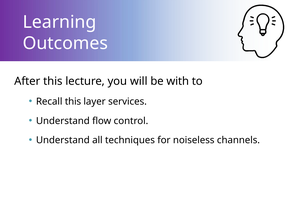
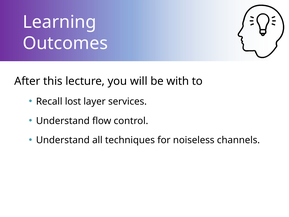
Recall this: this -> lost
